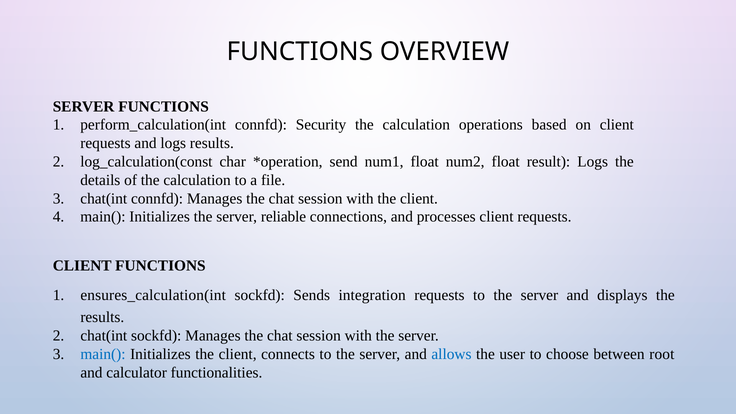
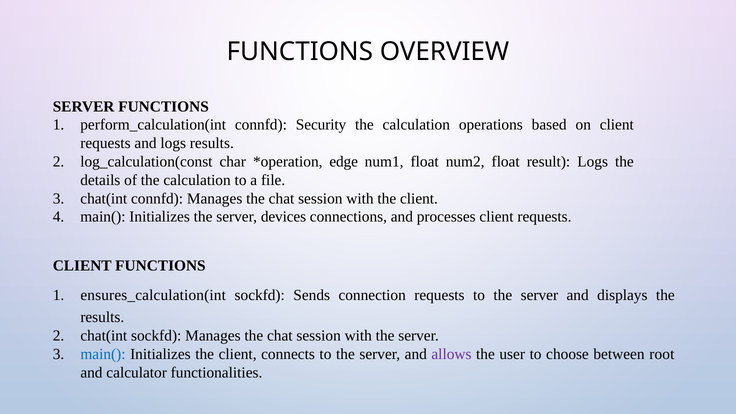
send: send -> edge
reliable: reliable -> devices
integration: integration -> connection
allows colour: blue -> purple
